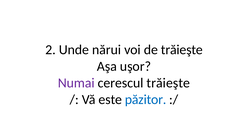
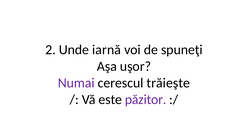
nărui: nărui -> iarnă
de trăieşte: trăieşte -> spuneţi
păzitor colour: blue -> purple
